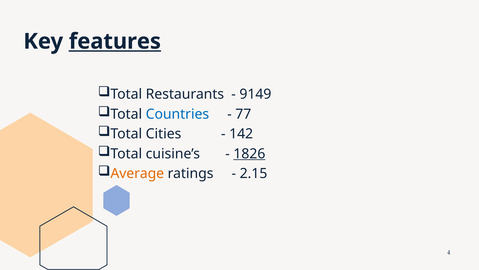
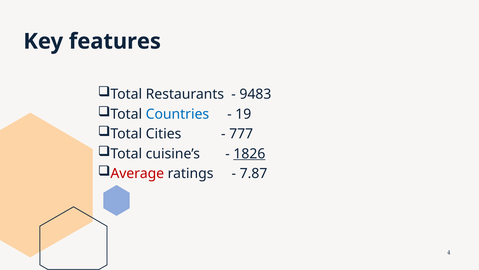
features underline: present -> none
9149: 9149 -> 9483
77: 77 -> 19
142: 142 -> 777
Average colour: orange -> red
2.15: 2.15 -> 7.87
